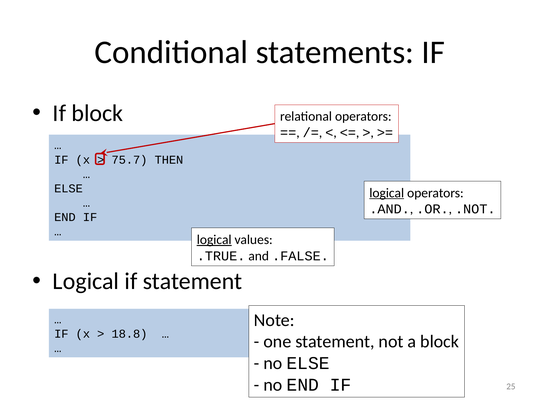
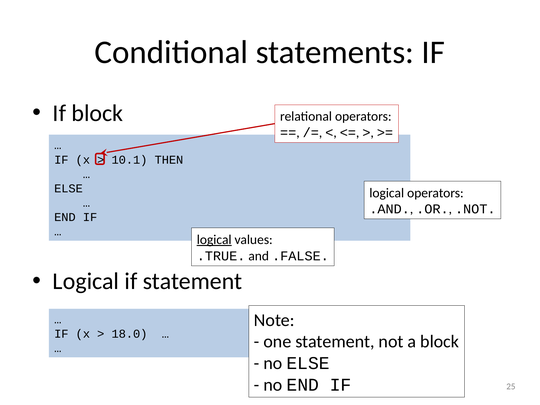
75.7: 75.7 -> 10.1
logical at (387, 193) underline: present -> none
18.8: 18.8 -> 18.0
